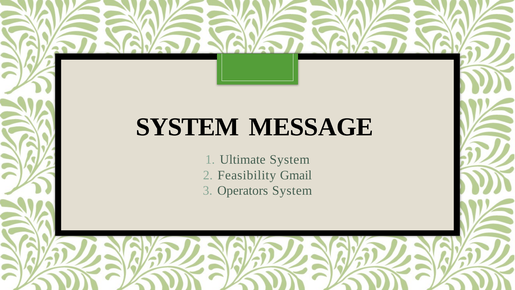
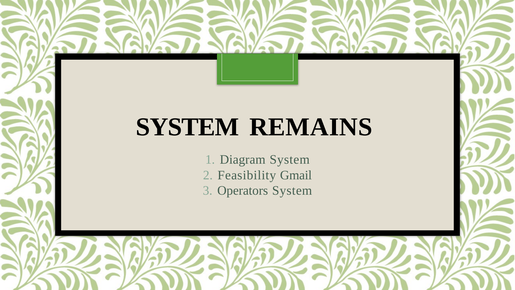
MESSAGE: MESSAGE -> REMAINS
Ultimate: Ultimate -> Diagram
